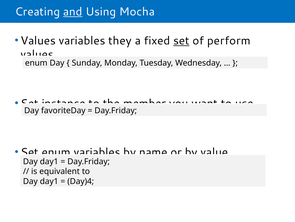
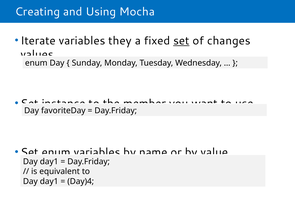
and underline: present -> none
Values at (38, 41): Values -> Iterate
perform: perform -> changes
